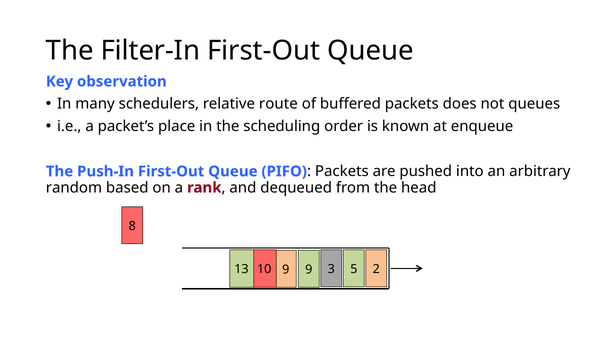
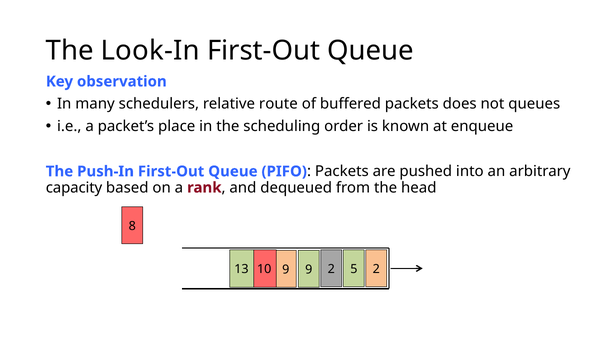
Filter-In: Filter-In -> Look-In
random: random -> capacity
9 3: 3 -> 2
